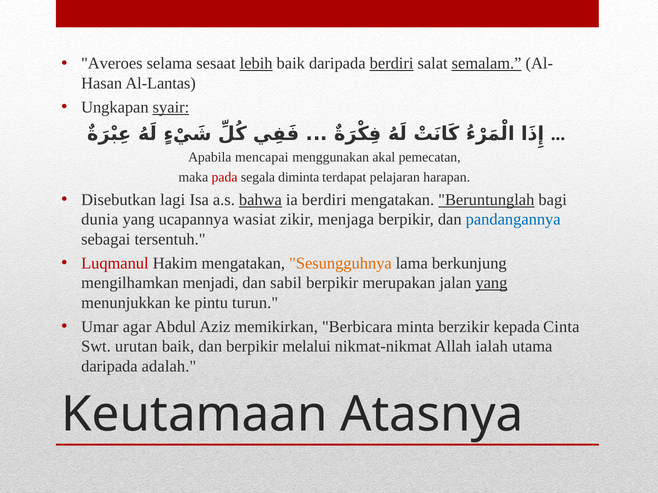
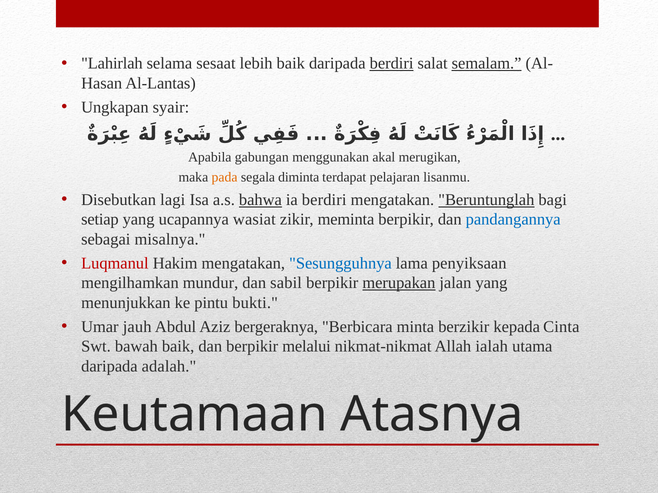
Averoes: Averoes -> Lahirlah
lebih underline: present -> none
syair underline: present -> none
mencapai: mencapai -> gabungan
pemecatan: pemecatan -> merugikan
pada colour: red -> orange
harapan: harapan -> lisanmu
dunia: dunia -> setiap
menjaga: menjaga -> meminta
tersentuh: tersentuh -> misalnya
Sesungguhnya colour: orange -> blue
berkunjung: berkunjung -> penyiksaan
menjadi: menjadi -> mundur
merupakan underline: none -> present
yang at (491, 283) underline: present -> none
turun: turun -> bukti
agar: agar -> jauh
memikirkan: memikirkan -> bergeraknya
urutan: urutan -> bawah
